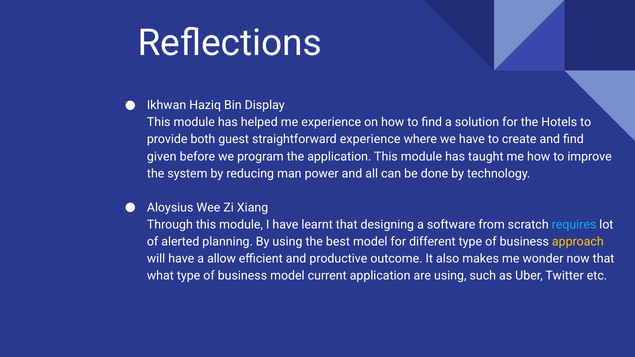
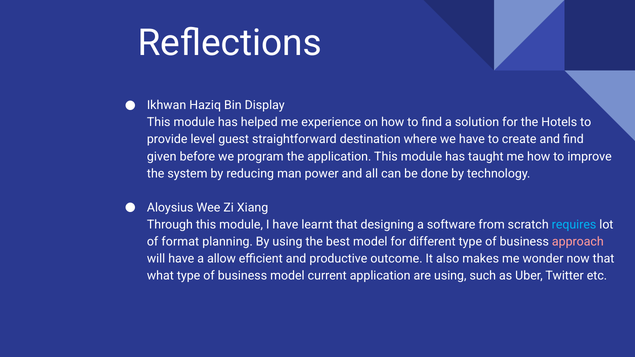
both: both -> level
straightforward experience: experience -> destination
alerted: alerted -> format
approach colour: yellow -> pink
